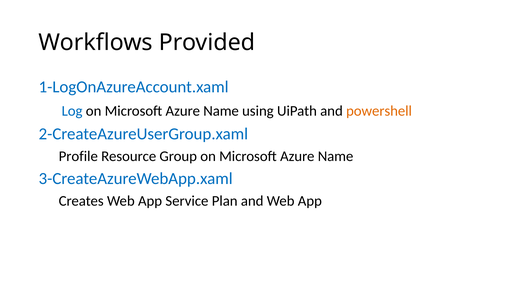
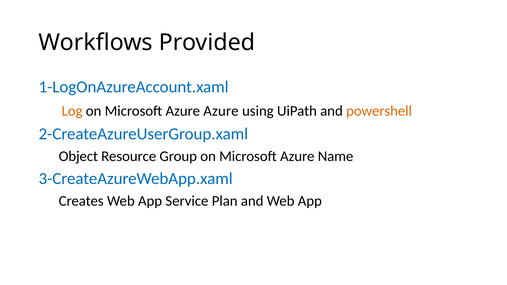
Log colour: blue -> orange
Name at (221, 111): Name -> Azure
Profile: Profile -> Object
